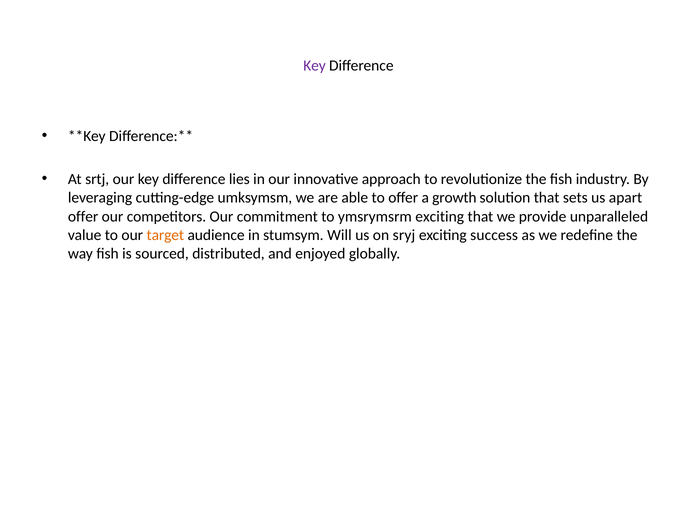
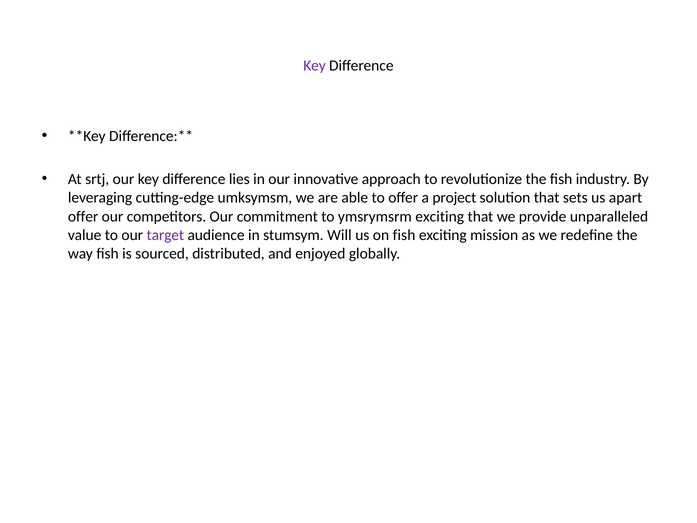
growth: growth -> project
target colour: orange -> purple
on sryj: sryj -> fish
success: success -> mission
